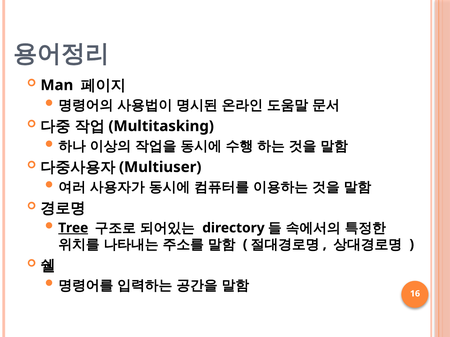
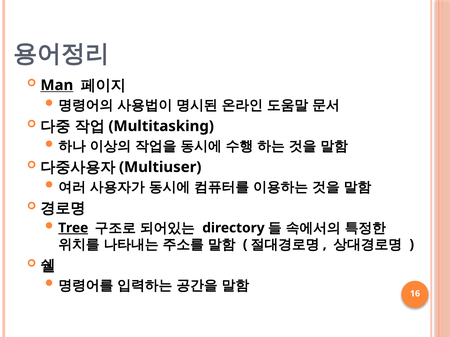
Man underline: none -> present
